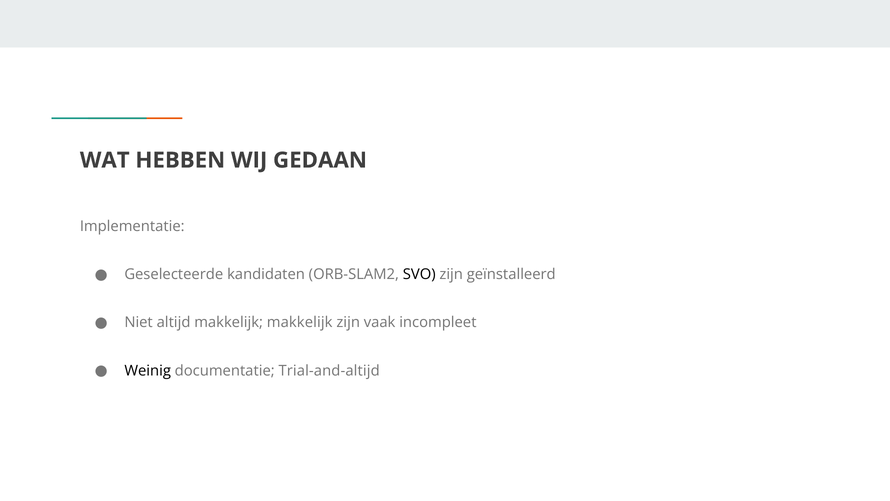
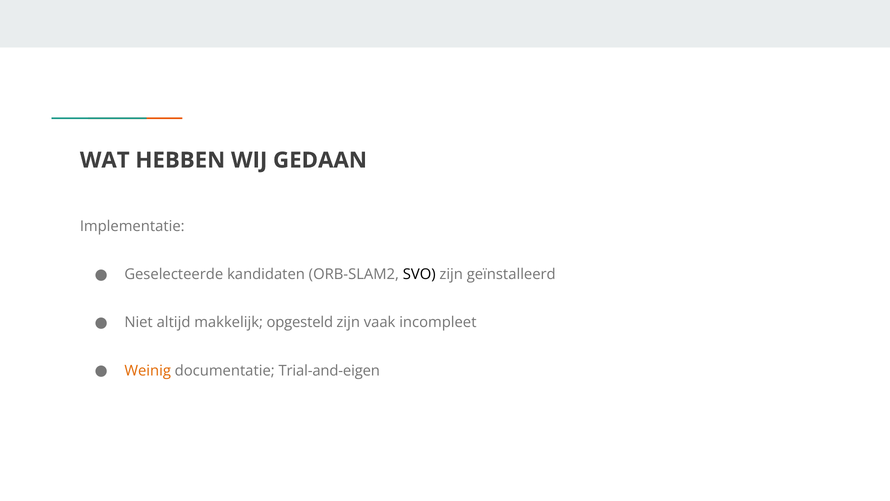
makkelijk makkelijk: makkelijk -> opgesteld
Weinig colour: black -> orange
Trial-and-altijd: Trial-and-altijd -> Trial-and-eigen
